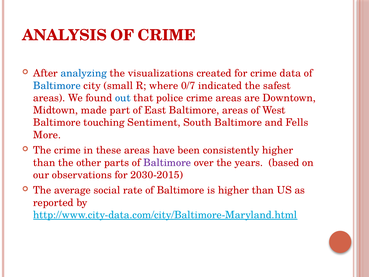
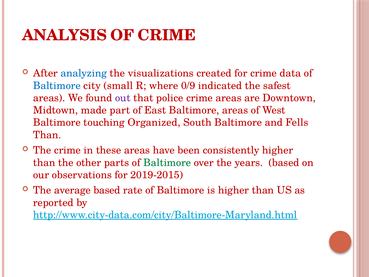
0/7: 0/7 -> 0/9
out colour: blue -> purple
Sentiment: Sentiment -> Organized
More at (47, 135): More -> Than
Baltimore at (167, 162) colour: purple -> green
2030-2015: 2030-2015 -> 2019-2015
average social: social -> based
